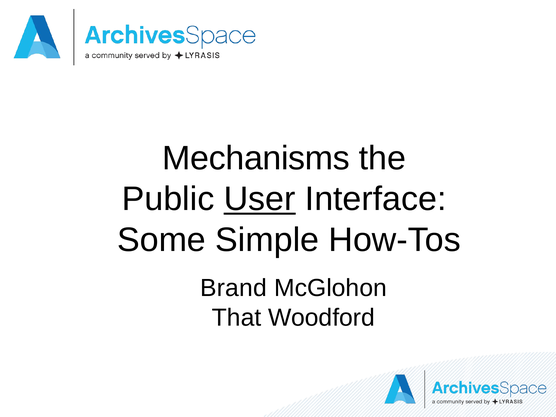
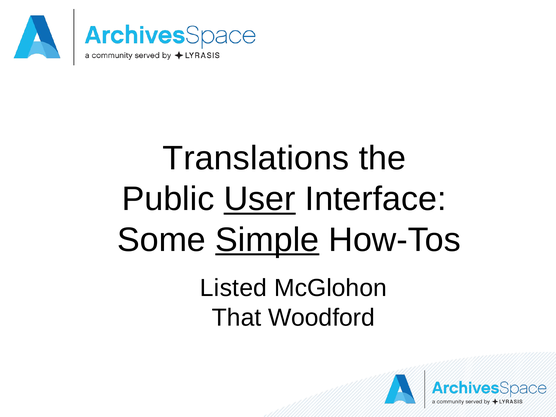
Mechanisms: Mechanisms -> Translations
Simple underline: none -> present
Brand: Brand -> Listed
